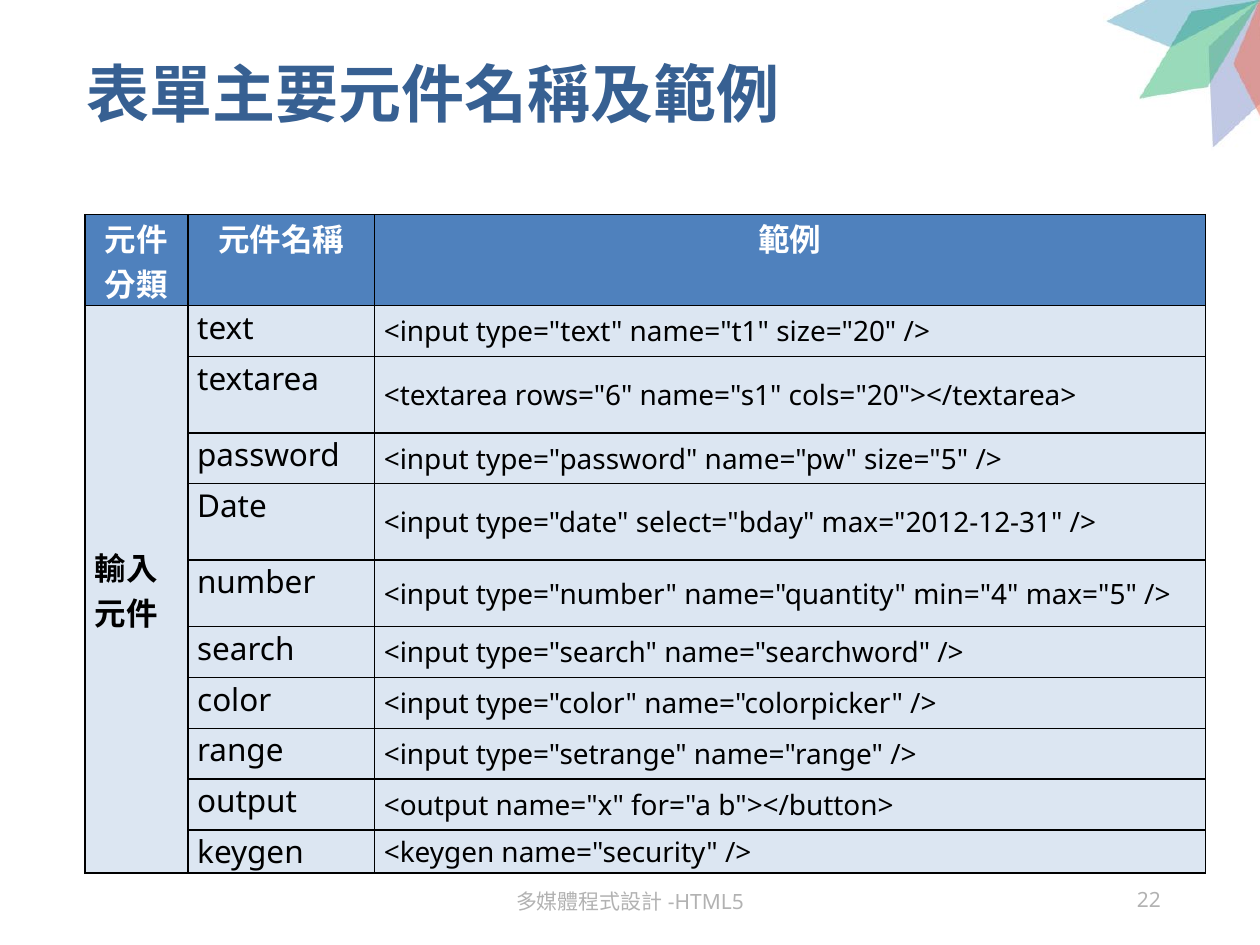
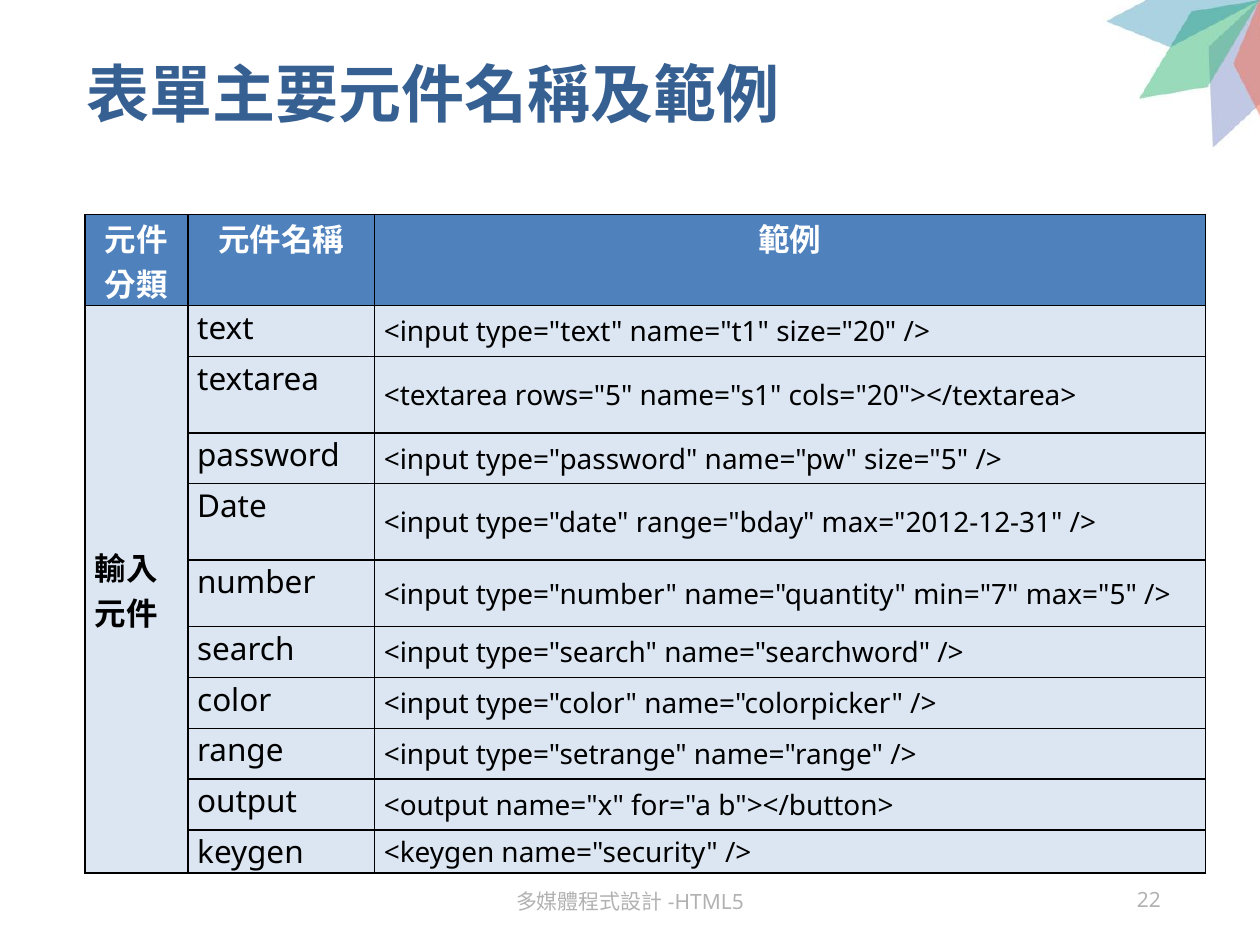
rows="6: rows="6 -> rows="5
select="bday: select="bday -> range="bday
min="4: min="4 -> min="7
